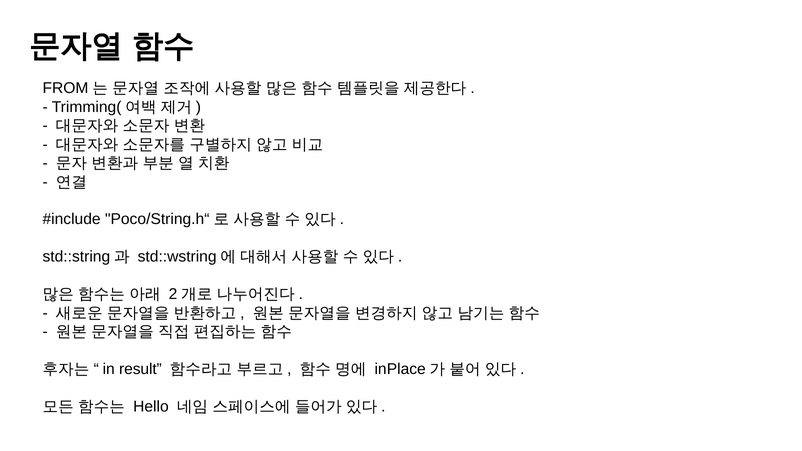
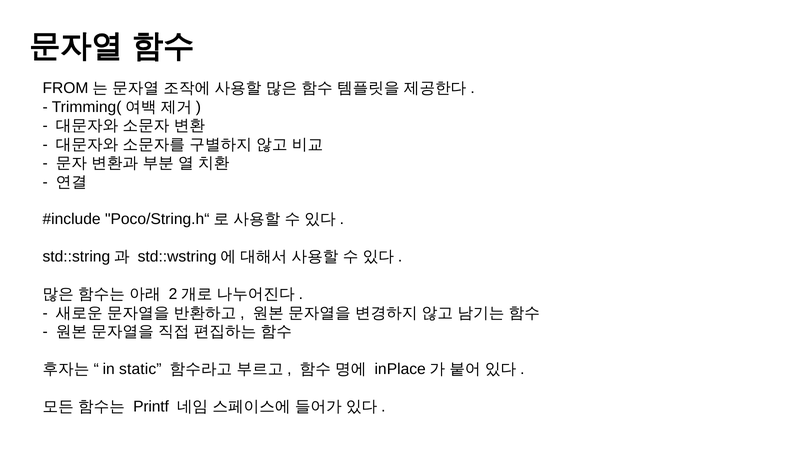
result: result -> static
Hello: Hello -> Printf
